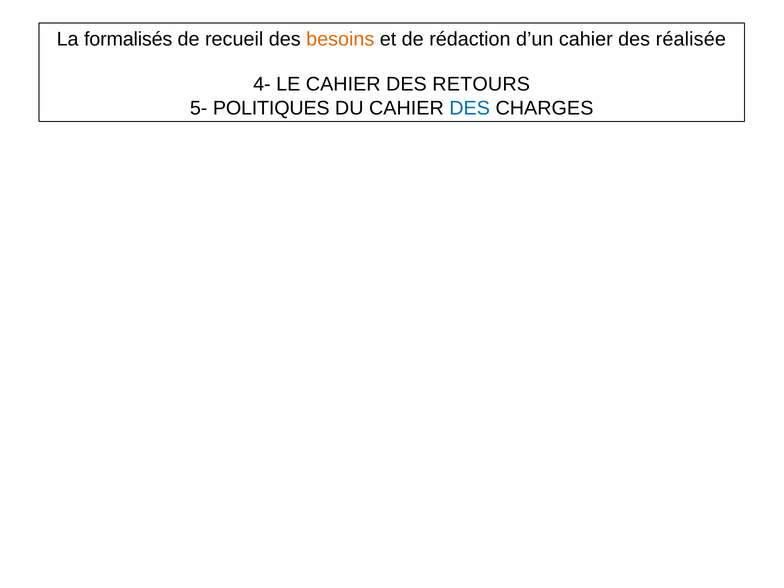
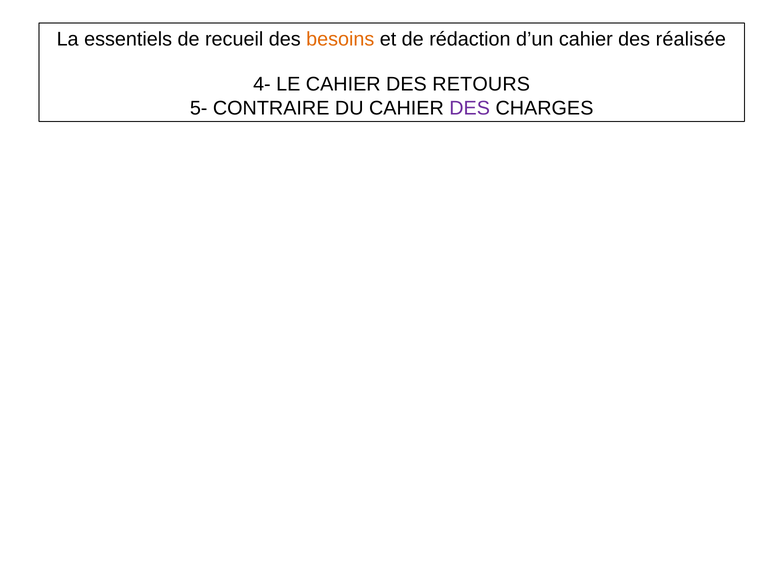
formalisés: formalisés -> essentiels
POLITIQUES: POLITIQUES -> CONTRAIRE
DES at (470, 108) colour: blue -> purple
